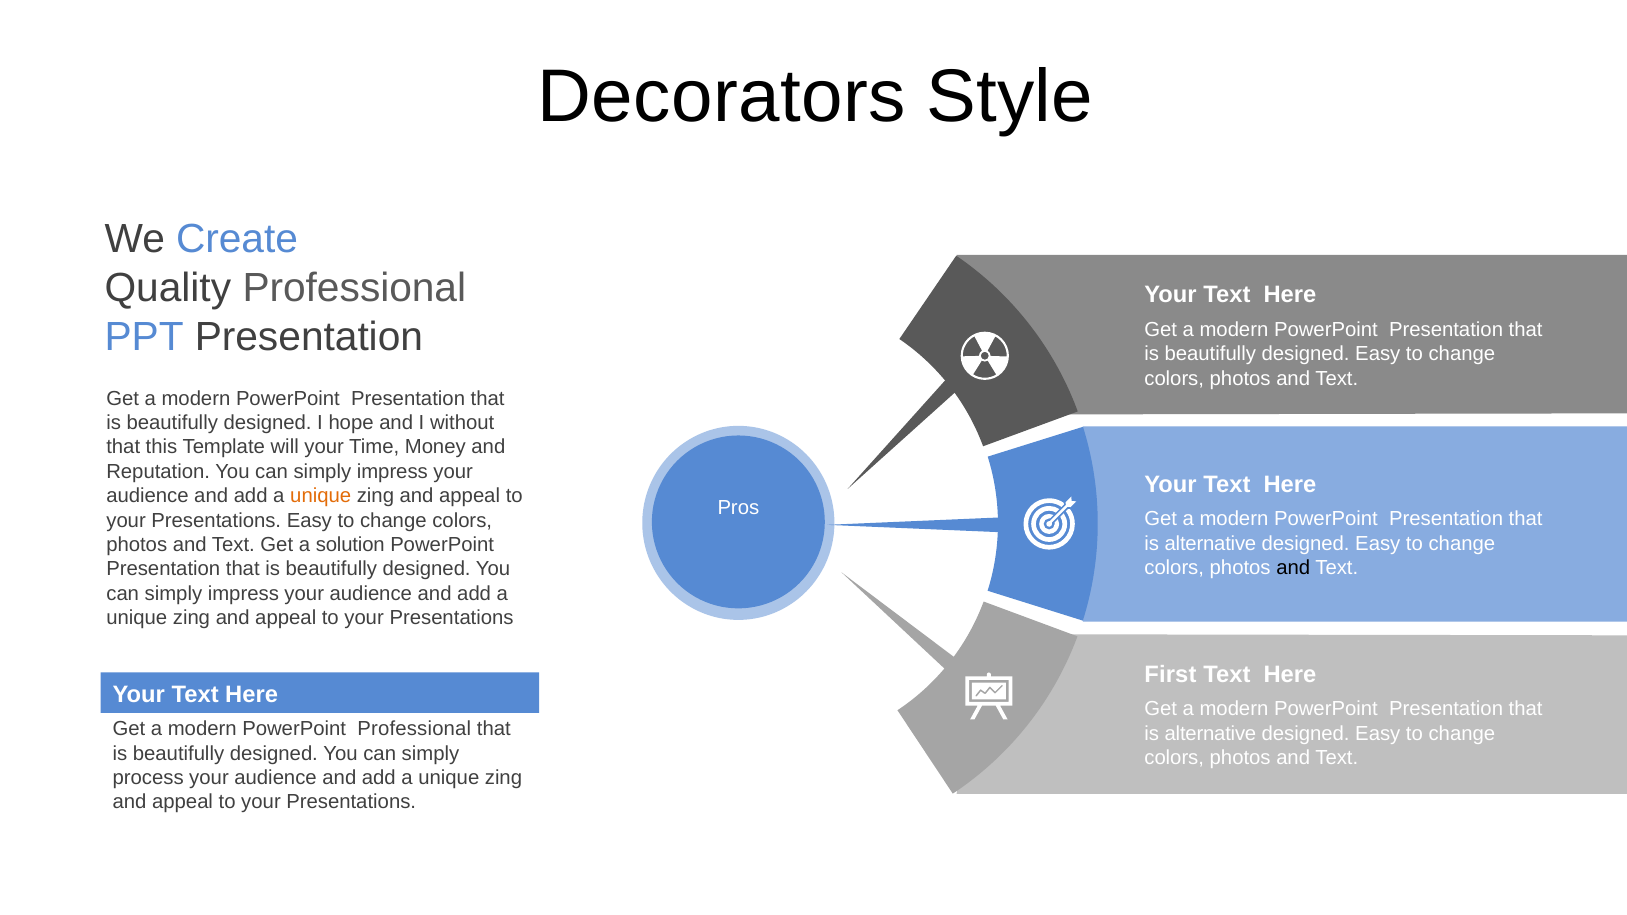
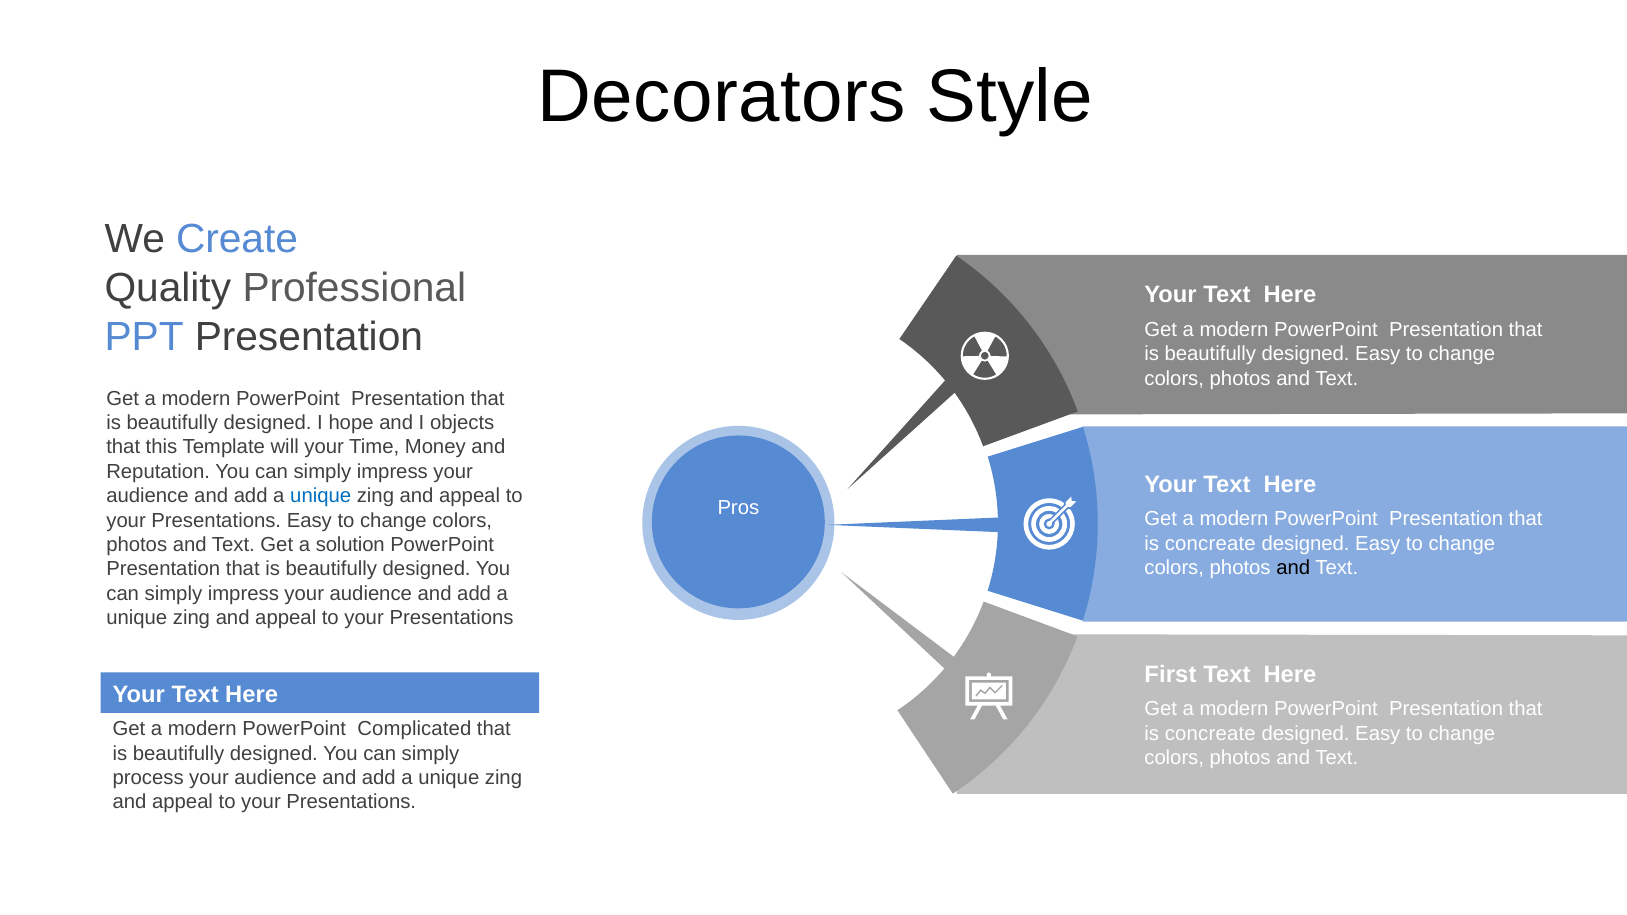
without: without -> objects
unique at (321, 496) colour: orange -> blue
alternative at (1210, 543): alternative -> concreate
PowerPoint Professional: Professional -> Complicated
alternative at (1210, 734): alternative -> concreate
